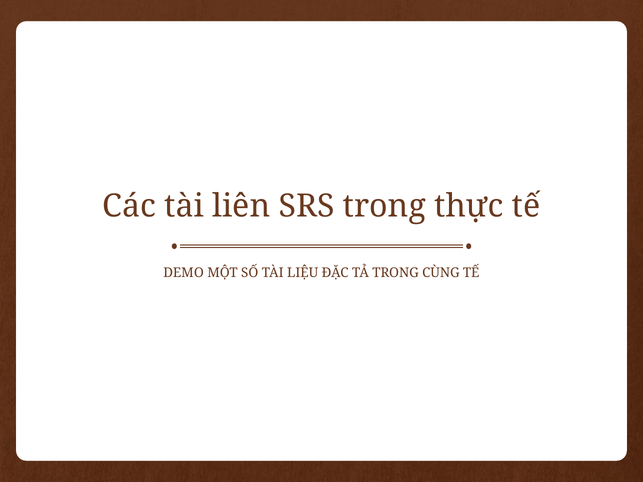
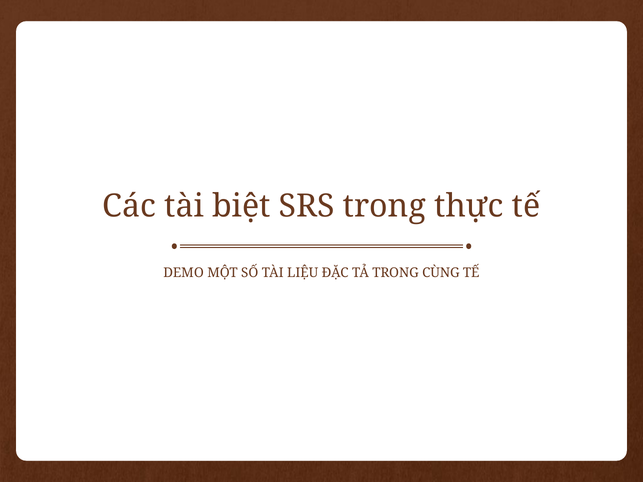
liên: liên -> biệt
